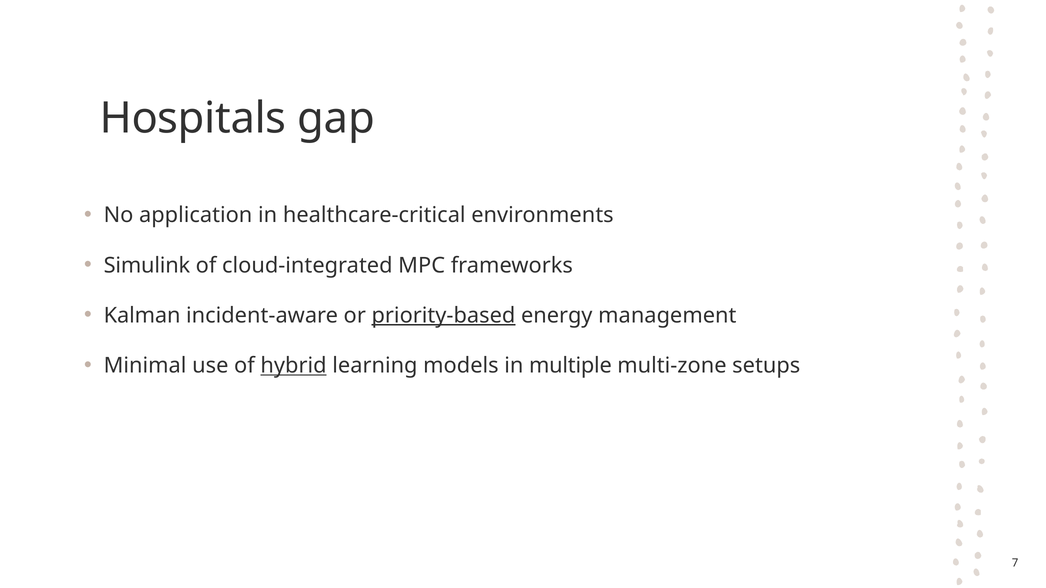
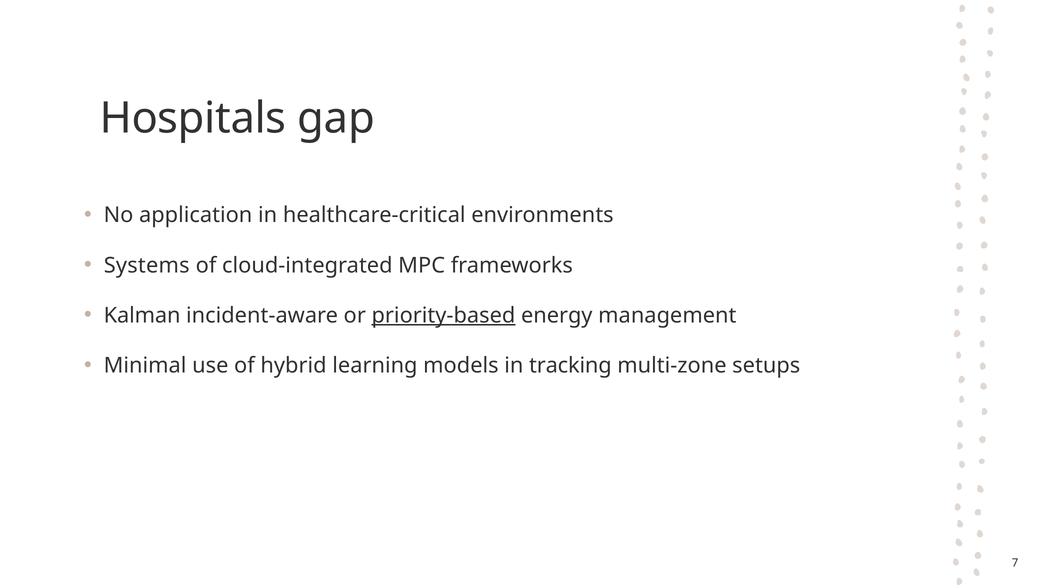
Simulink: Simulink -> Systems
hybrid underline: present -> none
multiple: multiple -> tracking
